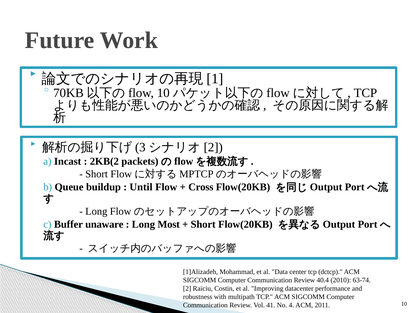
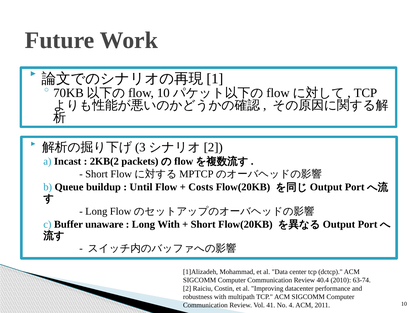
Cross: Cross -> Costs
Long Most: Most -> With
